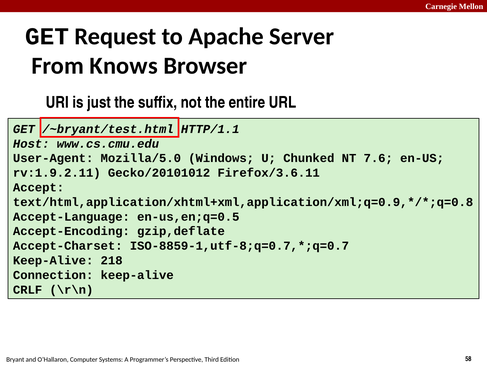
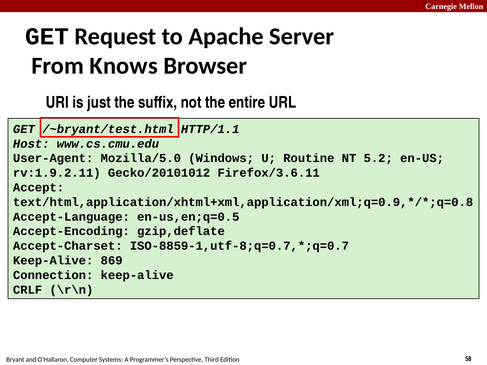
Chunked: Chunked -> Routine
7.6: 7.6 -> 5.2
218: 218 -> 869
